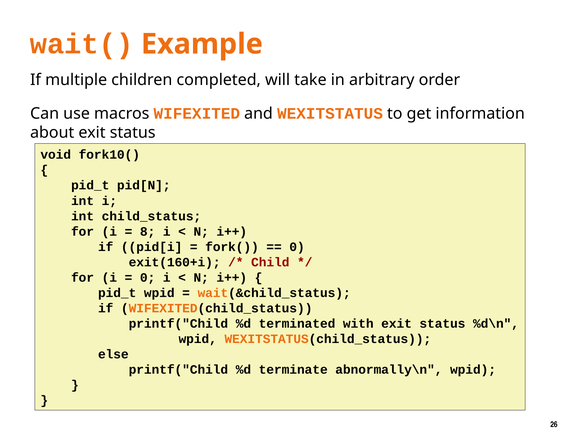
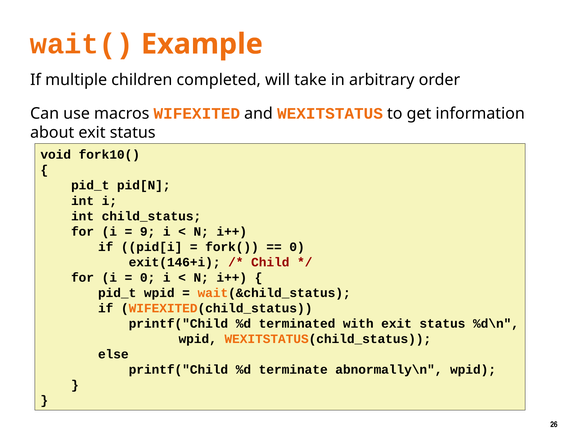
8: 8 -> 9
exit(160+i: exit(160+i -> exit(146+i
